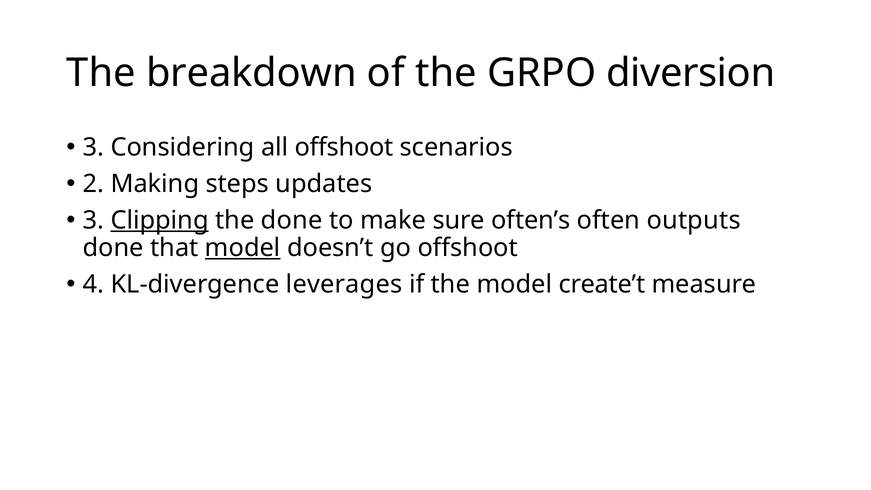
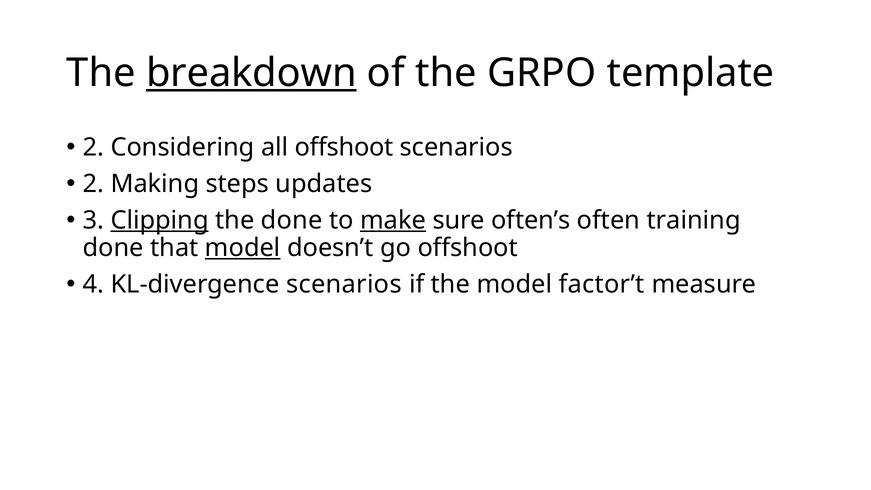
breakdown underline: none -> present
diversion: diversion -> template
3 at (93, 147): 3 -> 2
make underline: none -> present
outputs: outputs -> training
KL-divergence leverages: leverages -> scenarios
create’t: create’t -> factor’t
